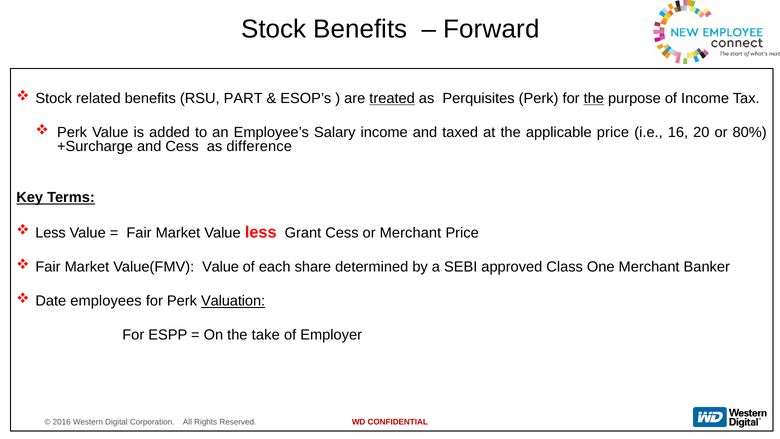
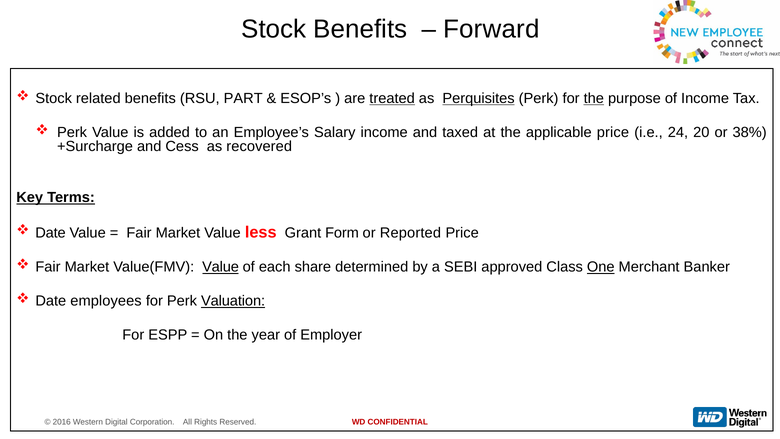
Perquisites underline: none -> present
16: 16 -> 24
80%: 80% -> 38%
difference: difference -> recovered
Less at (51, 233): Less -> Date
Grant Cess: Cess -> Form
or Merchant: Merchant -> Reported
Value at (221, 267) underline: none -> present
One underline: none -> present
take: take -> year
